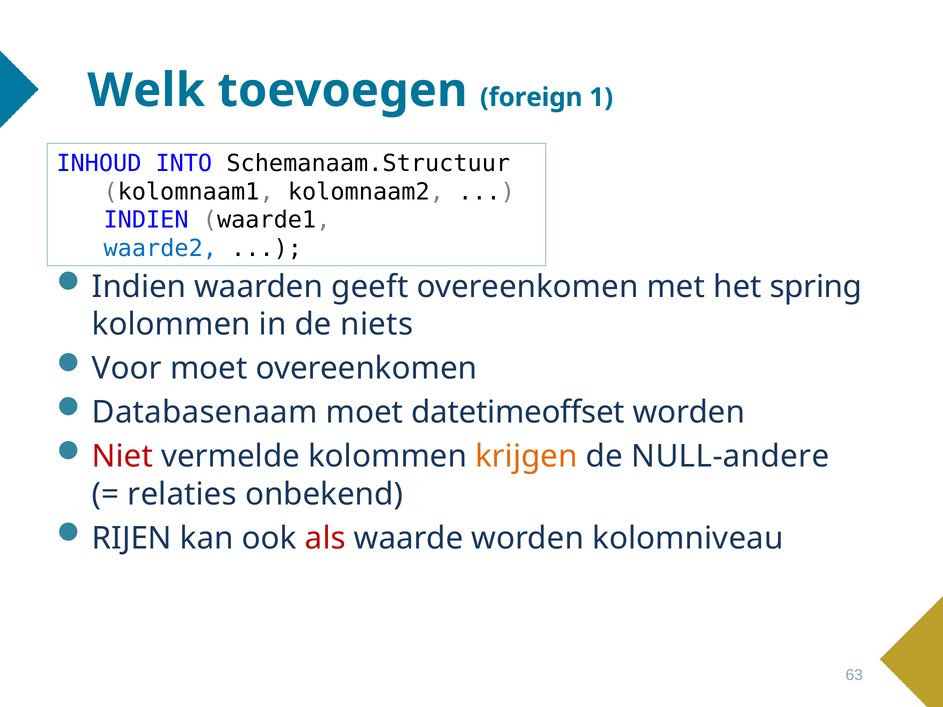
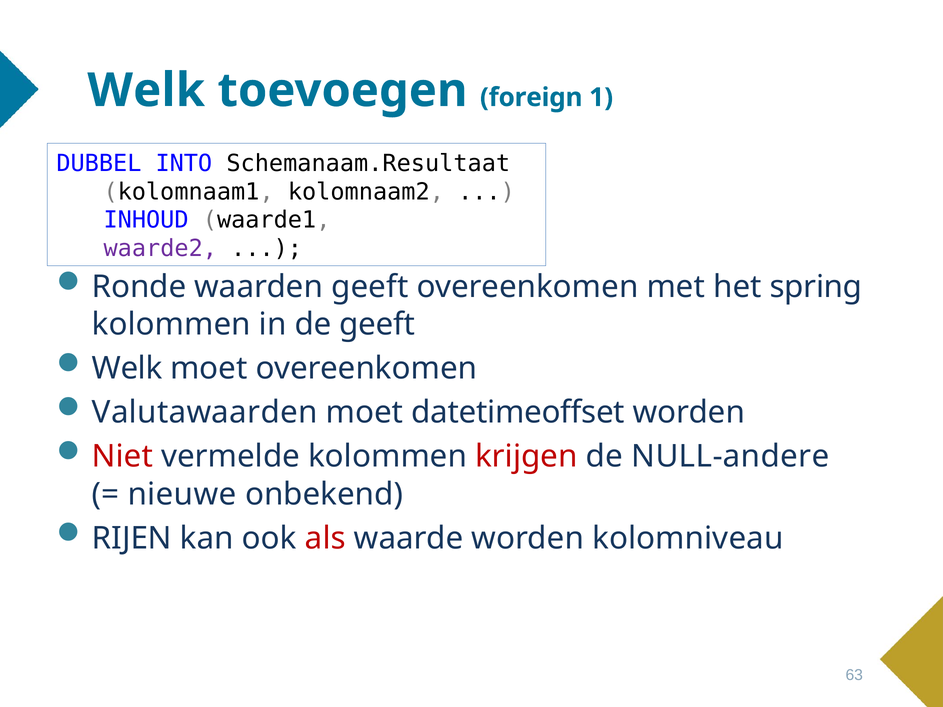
INHOUD: INHOUD -> DUBBEL
Schemanaam.Structuur: Schemanaam.Structuur -> Schemanaam.Resultaat
INDIEN at (146, 220): INDIEN -> INHOUD
waarde2 colour: blue -> purple
Indien at (139, 287): Indien -> Ronde
de niets: niets -> geeft
Voor at (127, 369): Voor -> Welk
Databasenaam: Databasenaam -> Valutawaarden
krijgen colour: orange -> red
relaties: relaties -> nieuwe
